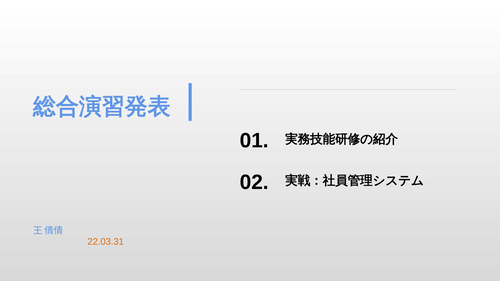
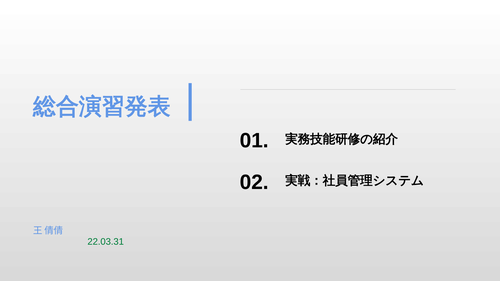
22.03.31 colour: orange -> green
